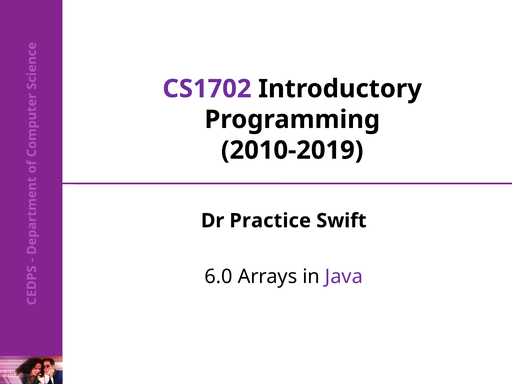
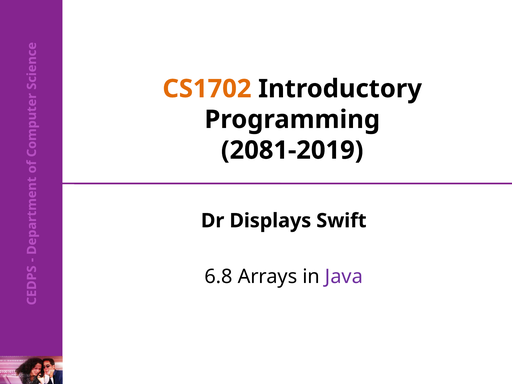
CS1702 colour: purple -> orange
2010-2019: 2010-2019 -> 2081-2019
Practice: Practice -> Displays
6.0: 6.0 -> 6.8
